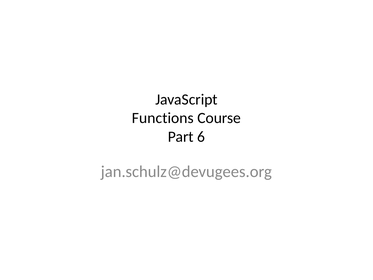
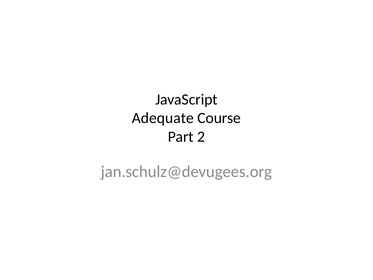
Functions: Functions -> Adequate
6: 6 -> 2
